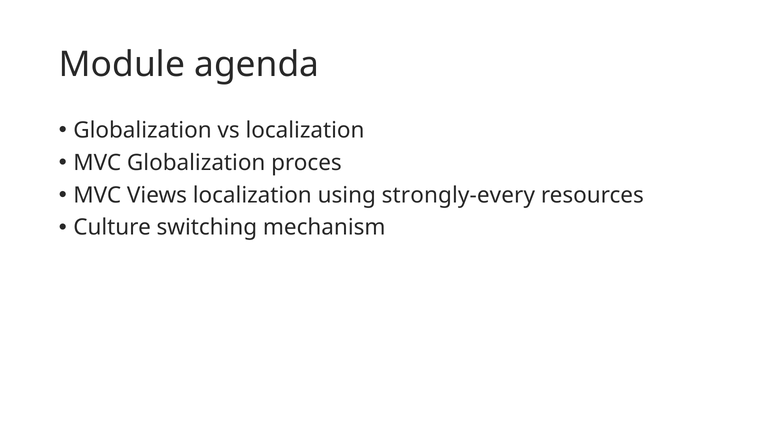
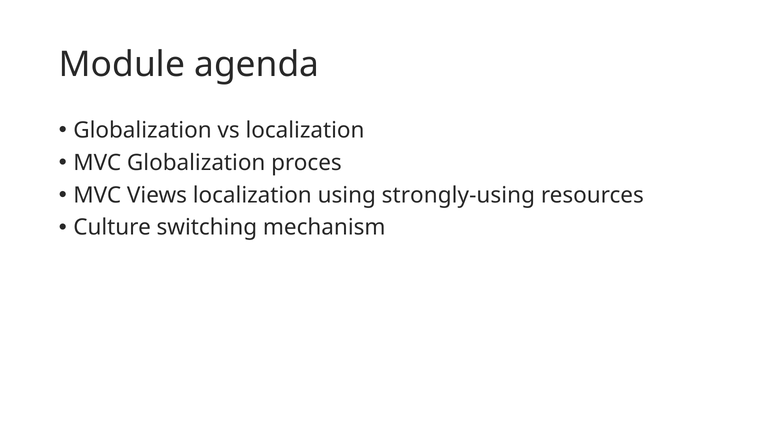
strongly-every: strongly-every -> strongly-using
